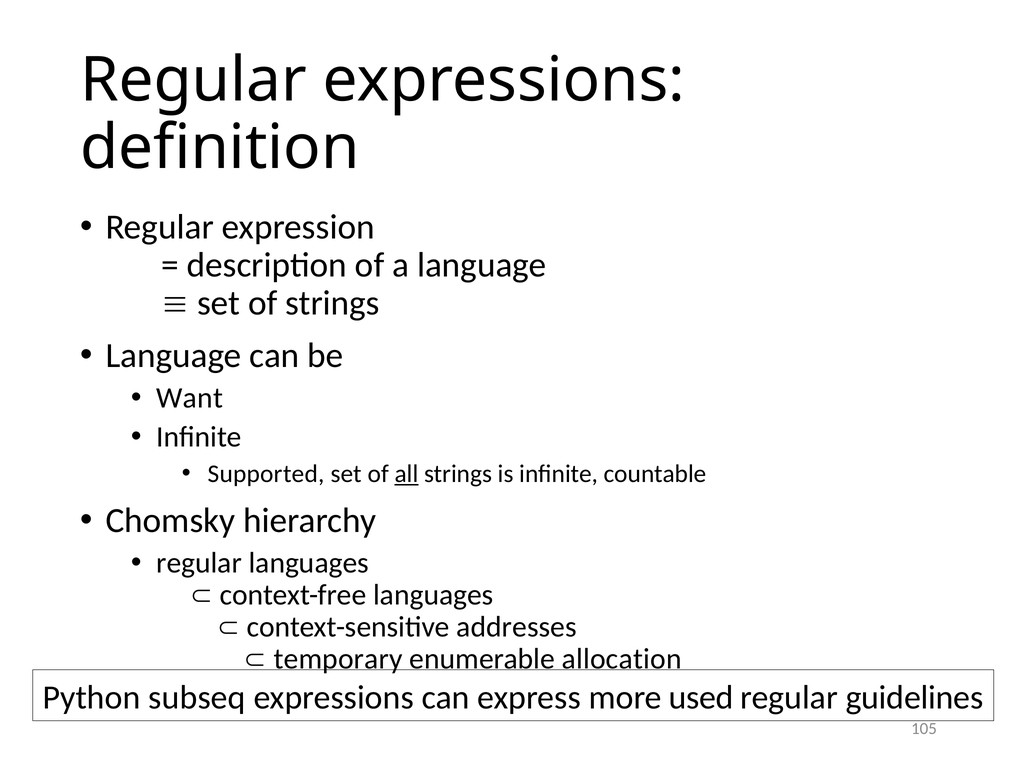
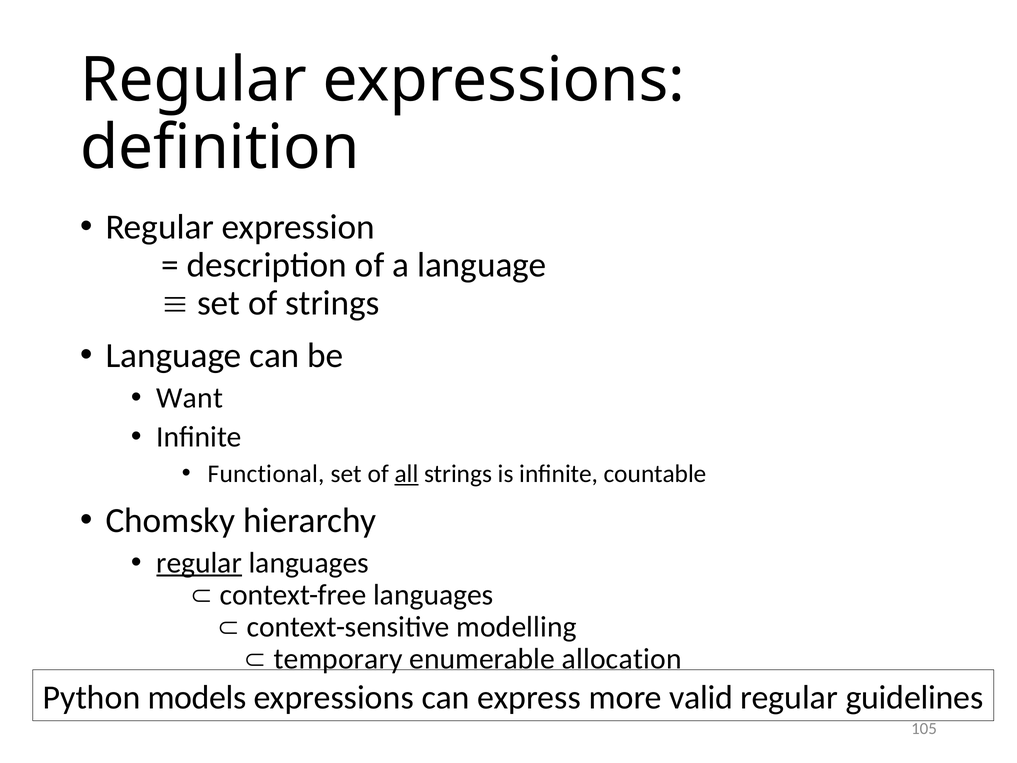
Supported: Supported -> Functional
regular at (199, 563) underline: none -> present
addresses: addresses -> modelling
subseq: subseq -> models
used: used -> valid
